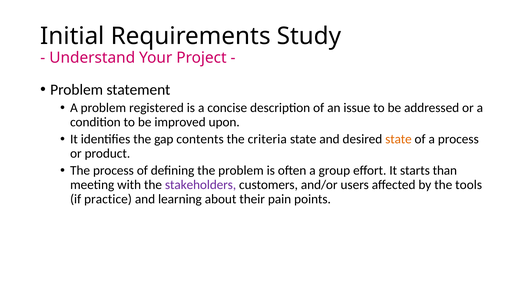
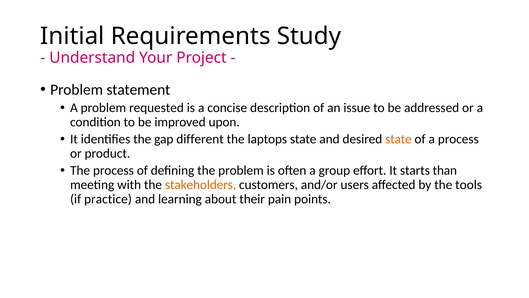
registered: registered -> requested
contents: contents -> different
criteria: criteria -> laptops
stakeholders colour: purple -> orange
